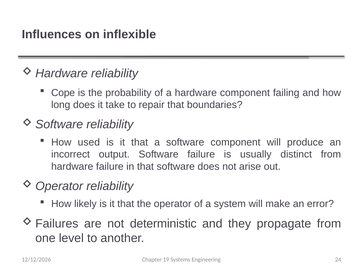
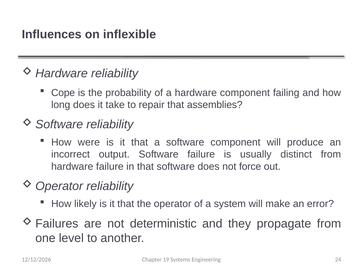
boundaries: boundaries -> assemblies
used: used -> were
arise: arise -> force
